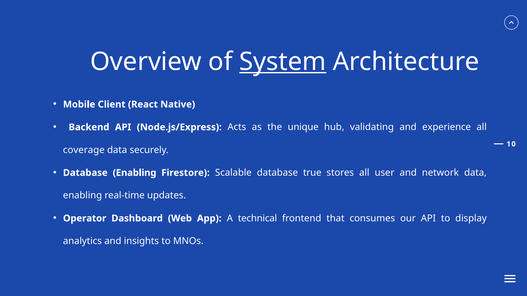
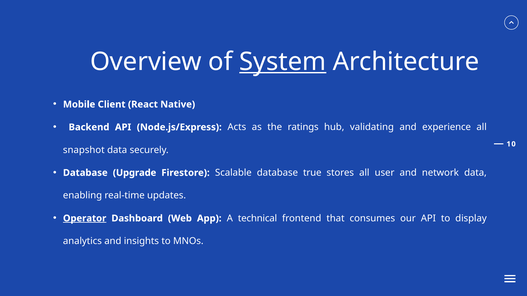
unique: unique -> ratings
coverage: coverage -> snapshot
Database Enabling: Enabling -> Upgrade
Operator underline: none -> present
